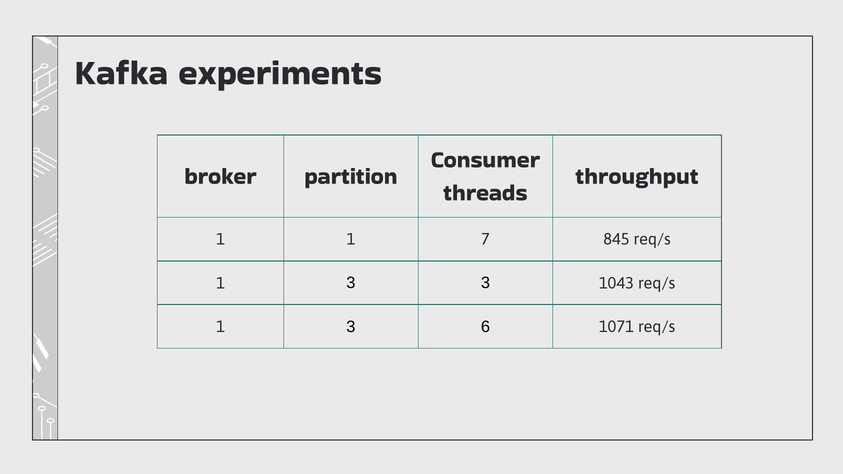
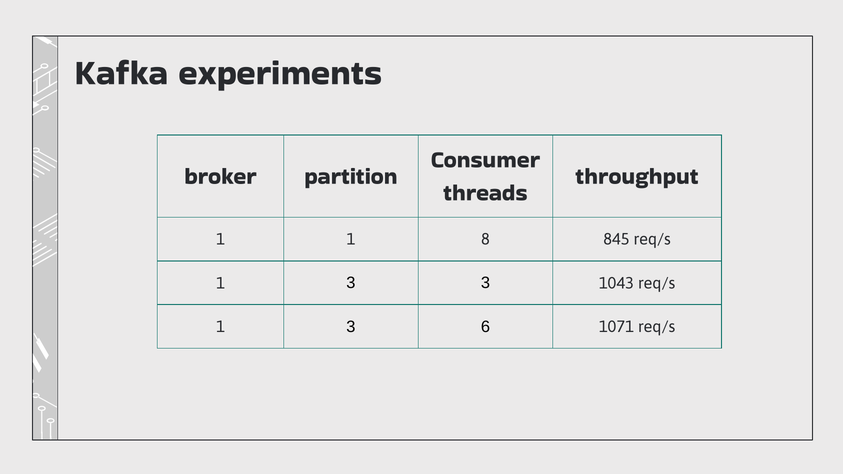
7: 7 -> 8
